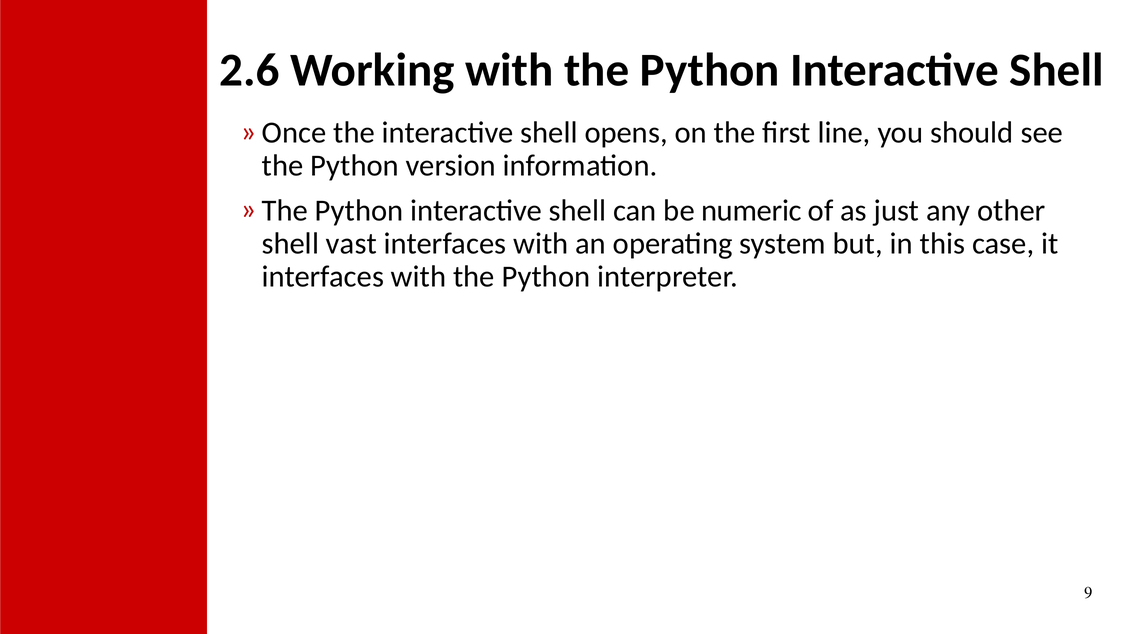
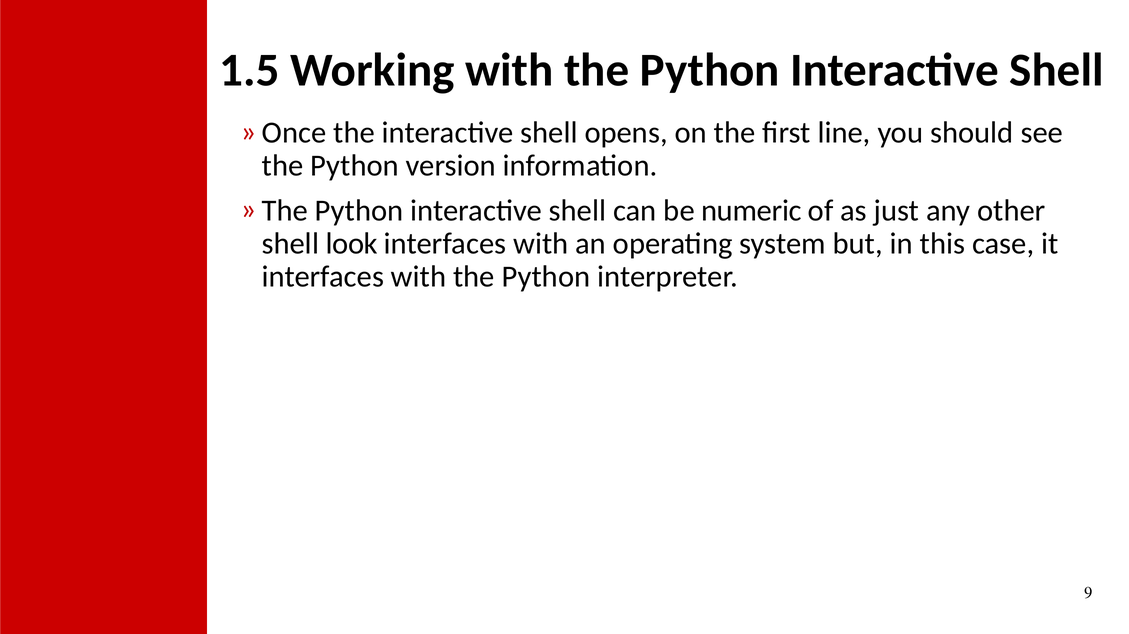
2.6: 2.6 -> 1.5
vast: vast -> look
